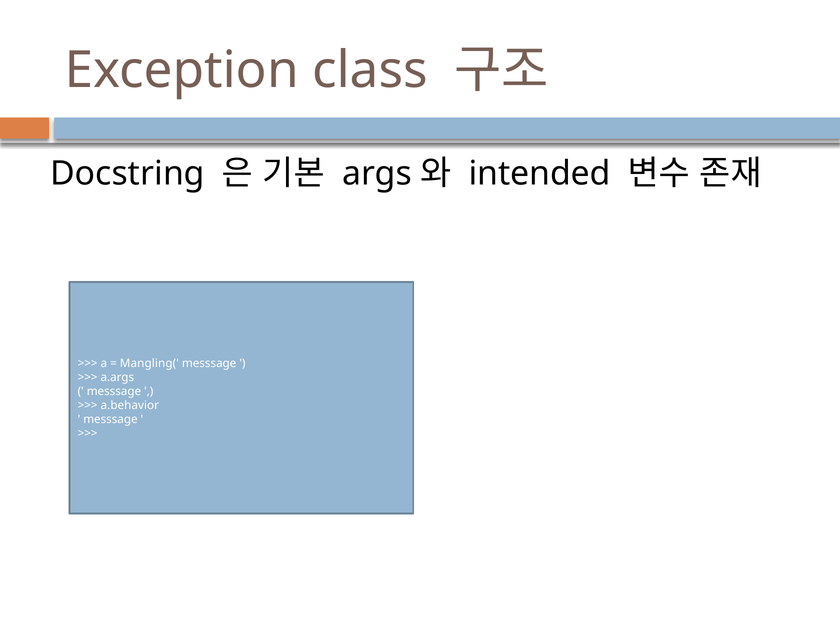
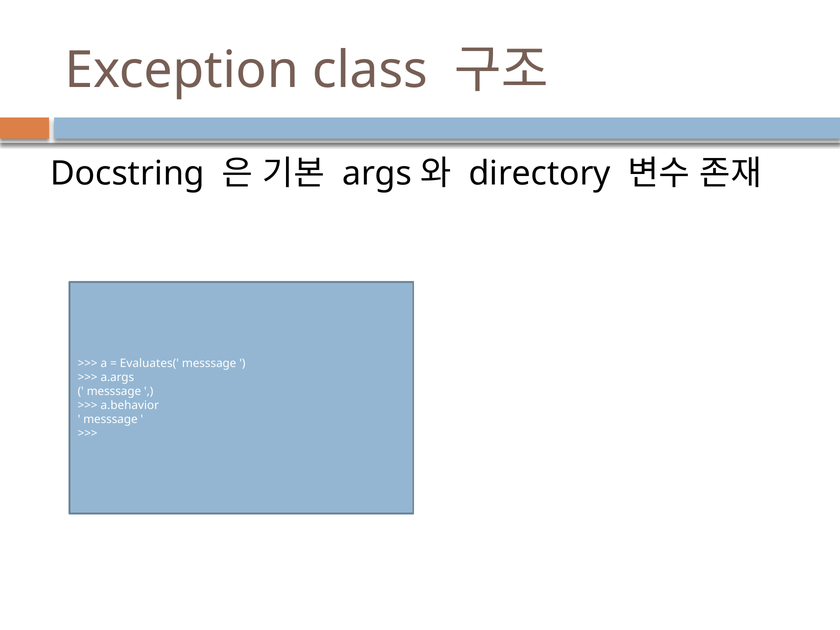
intended: intended -> directory
Mangling(: Mangling( -> Evaluates(
